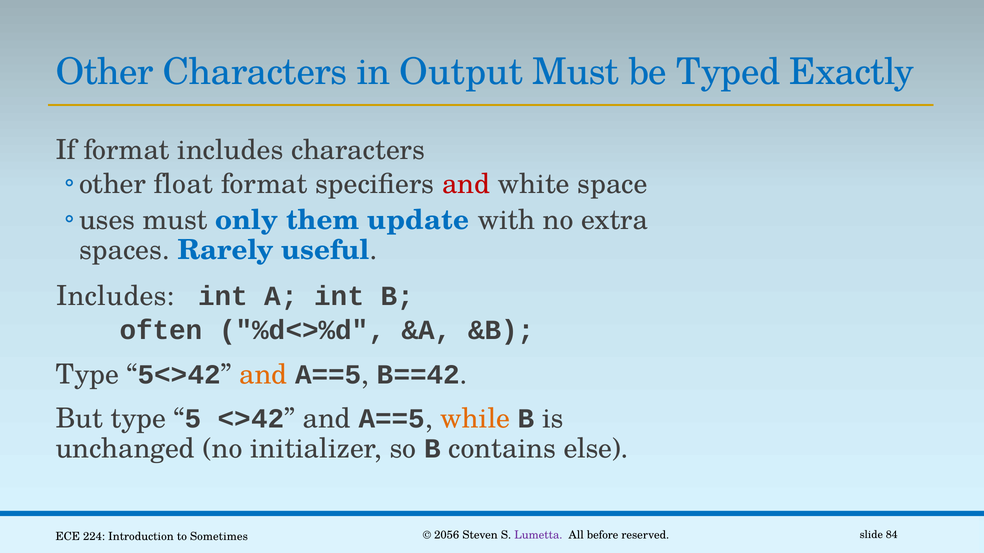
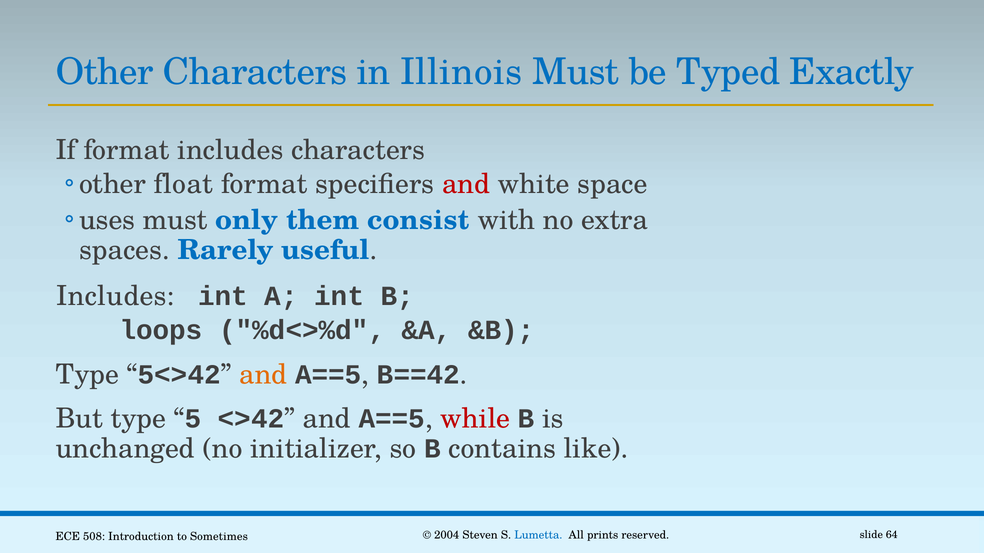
Output: Output -> Illinois
update: update -> consist
often: often -> loops
while colour: orange -> red
else: else -> like
2056: 2056 -> 2004
Lumetta colour: purple -> blue
before: before -> prints
224: 224 -> 508
84: 84 -> 64
